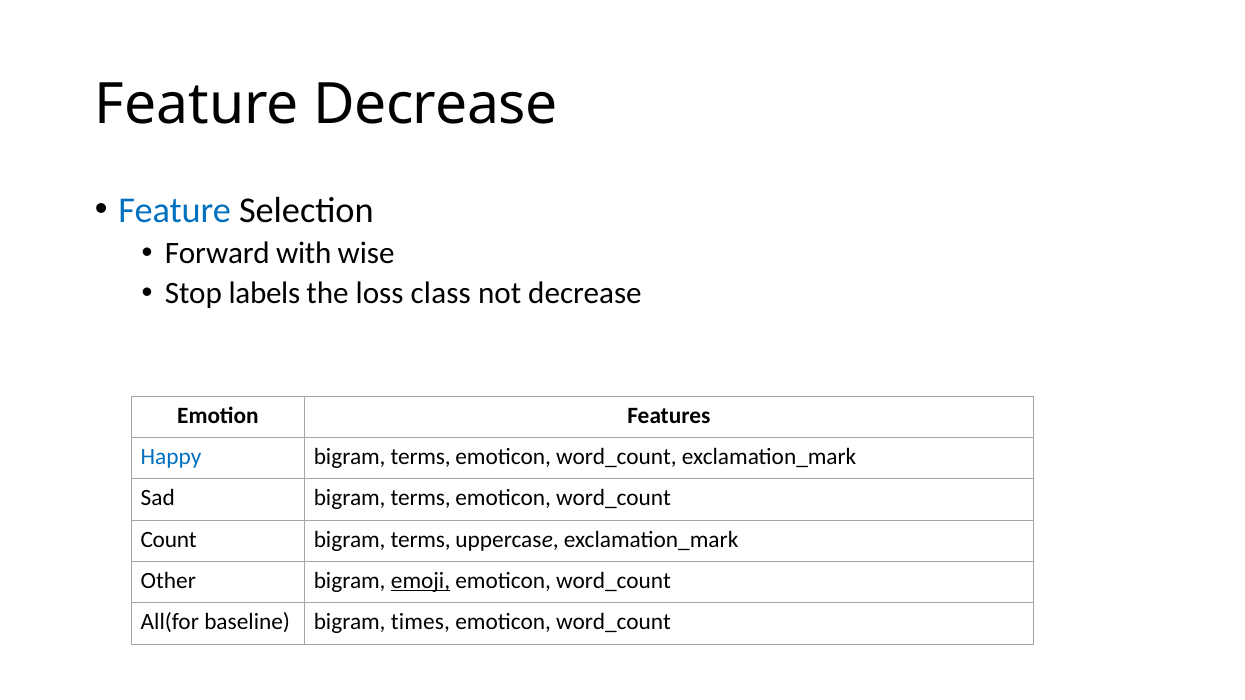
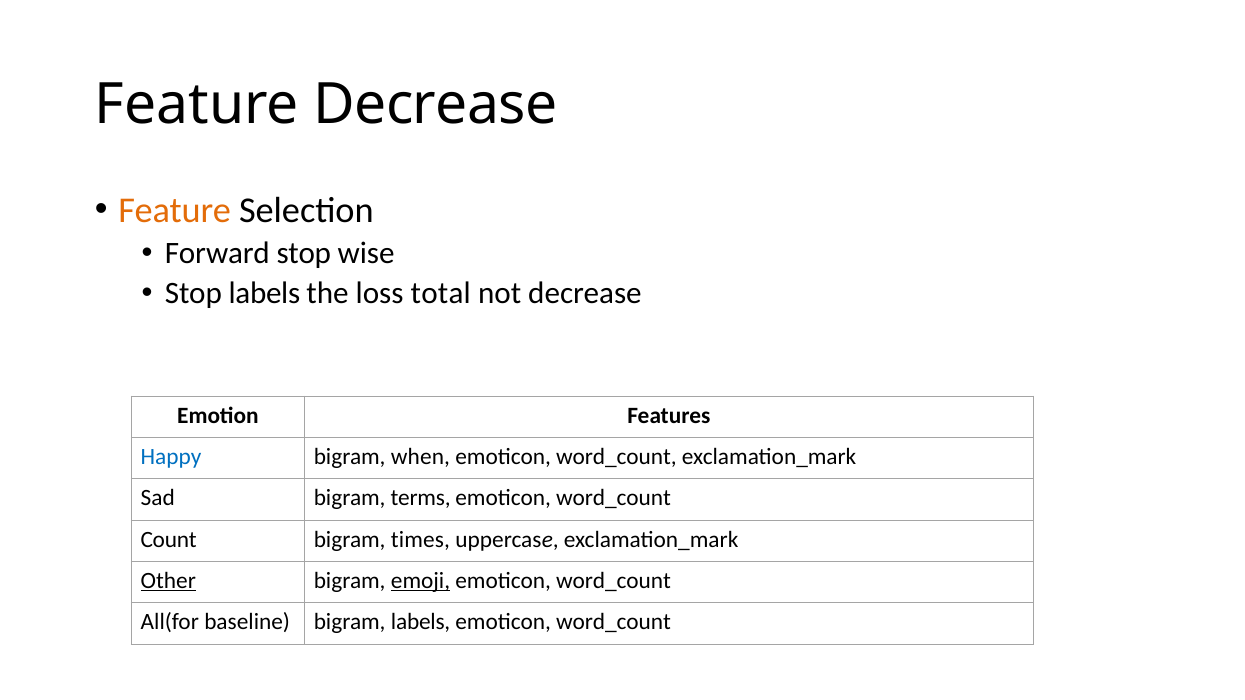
Feature at (175, 210) colour: blue -> orange
Forward with: with -> stop
class: class -> total
terms at (421, 457): terms -> when
terms at (421, 540): terms -> times
Other underline: none -> present
bigram times: times -> labels
